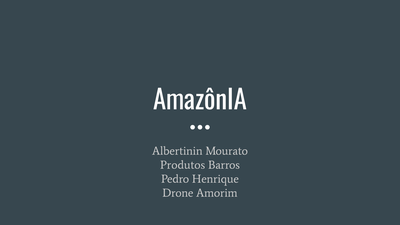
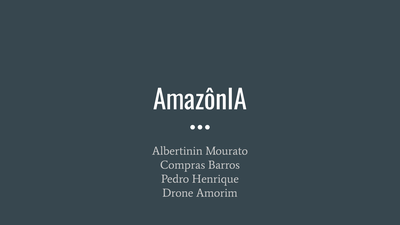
Produtos: Produtos -> Compras
